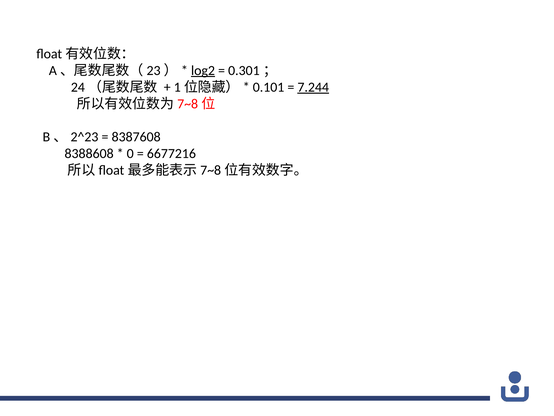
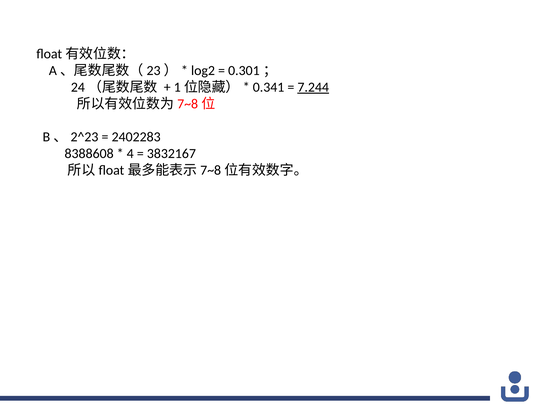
log2 underline: present -> none
0.101: 0.101 -> 0.341
8387608: 8387608 -> 2402283
0: 0 -> 4
6677216: 6677216 -> 3832167
